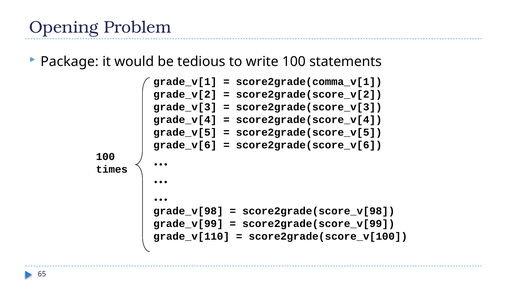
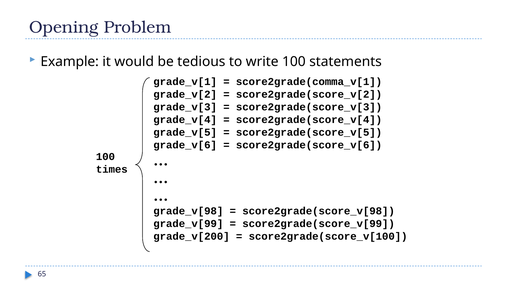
Package: Package -> Example
grade_v[110: grade_v[110 -> grade_v[200
